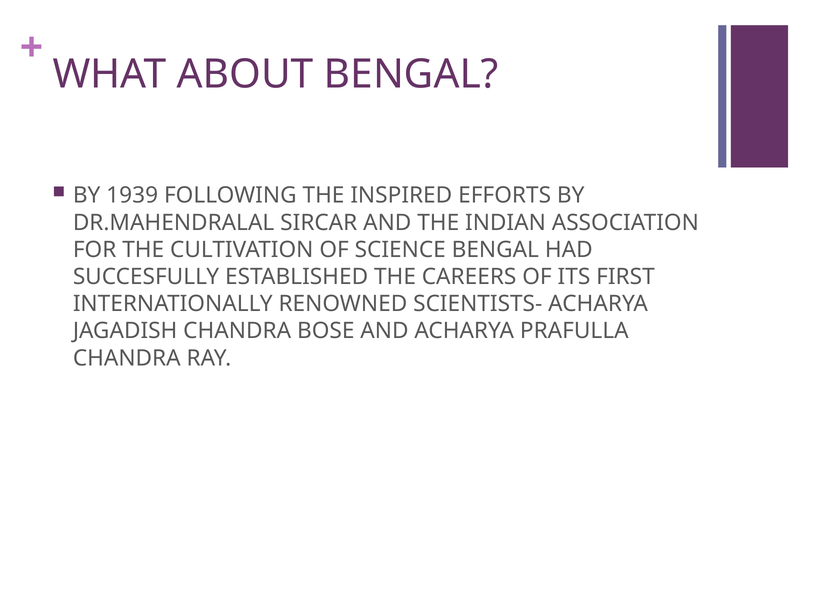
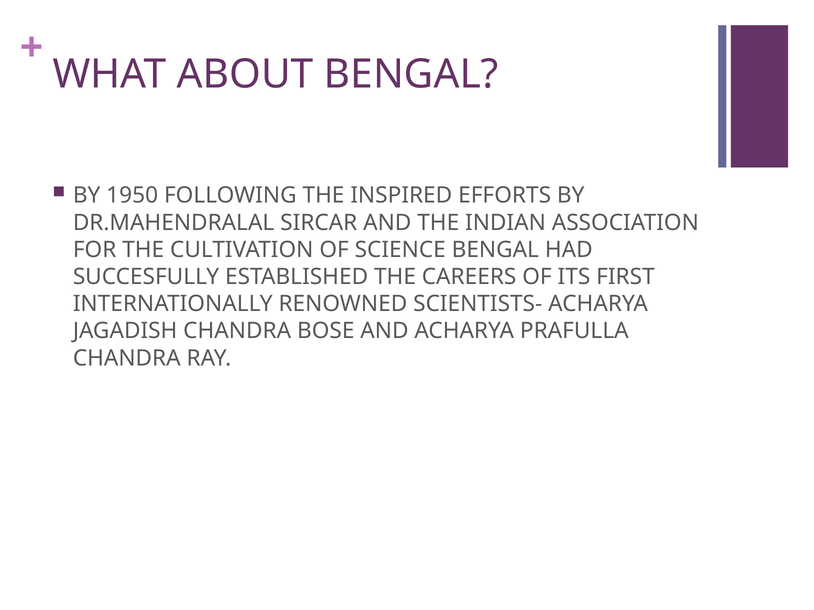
1939: 1939 -> 1950
